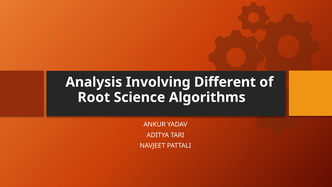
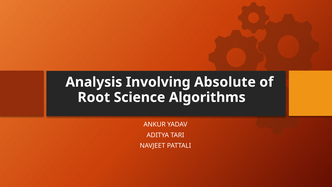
Different: Different -> Absolute
